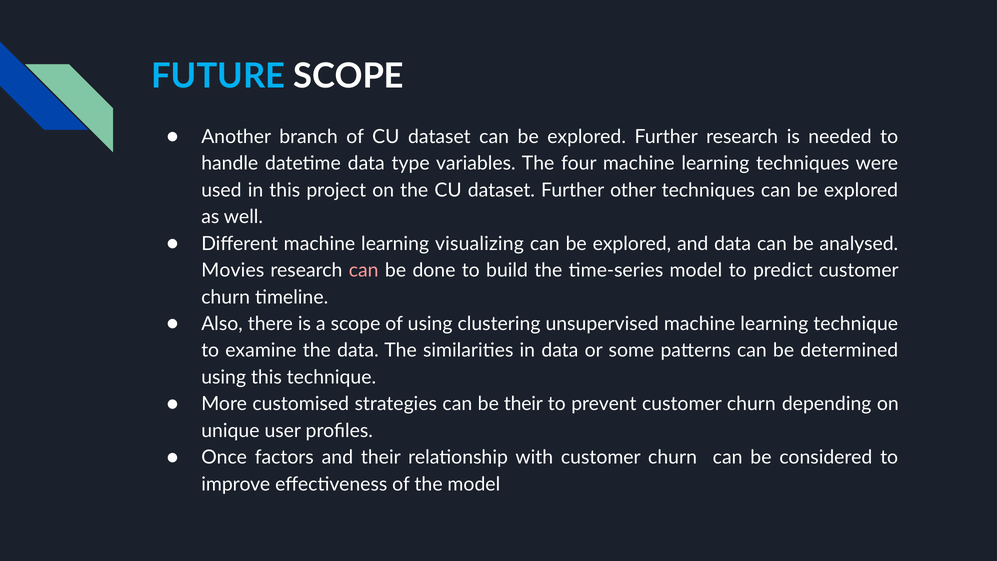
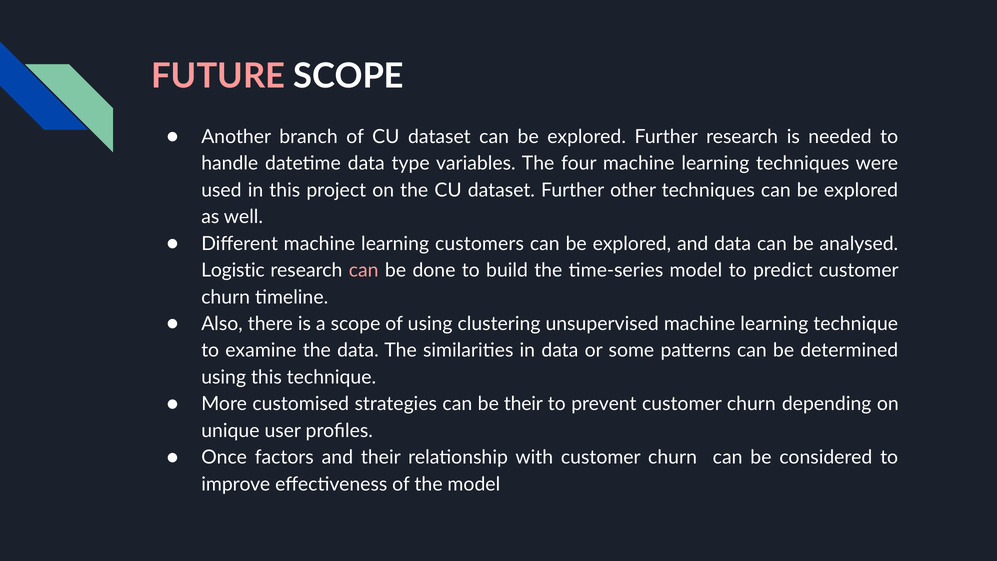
FUTURE colour: light blue -> pink
visualizing: visualizing -> customers
Movies: Movies -> Logistic
